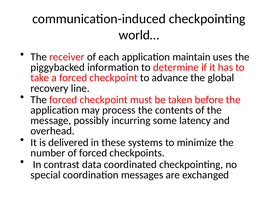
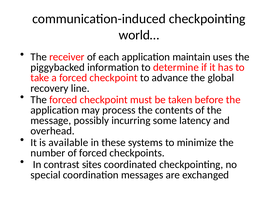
delivered: delivered -> available
data: data -> sites
